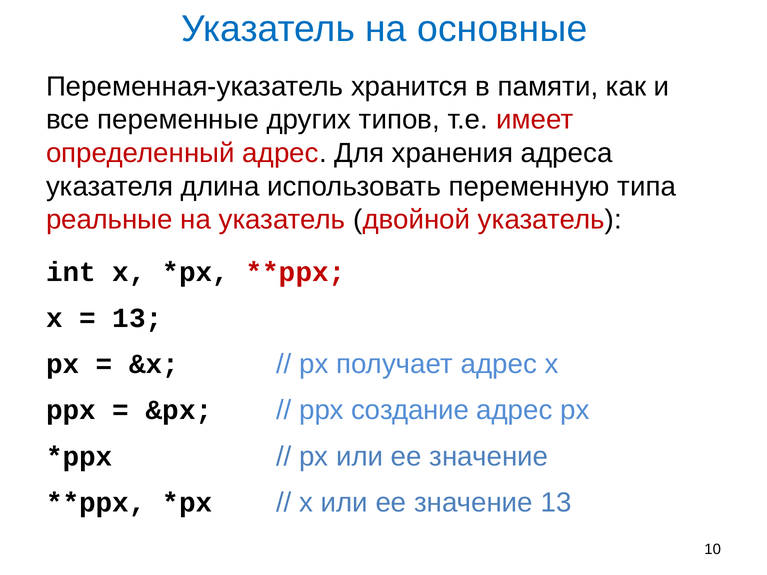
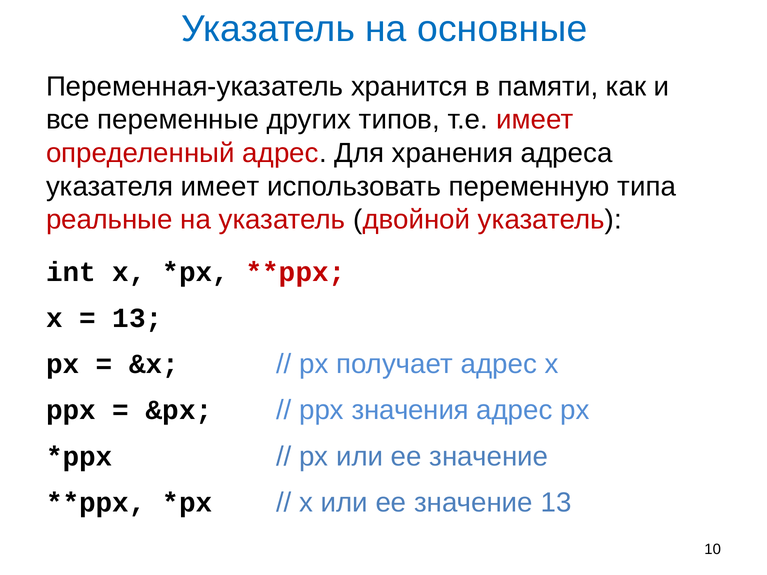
указателя длина: длина -> имеет
создание: создание -> значения
